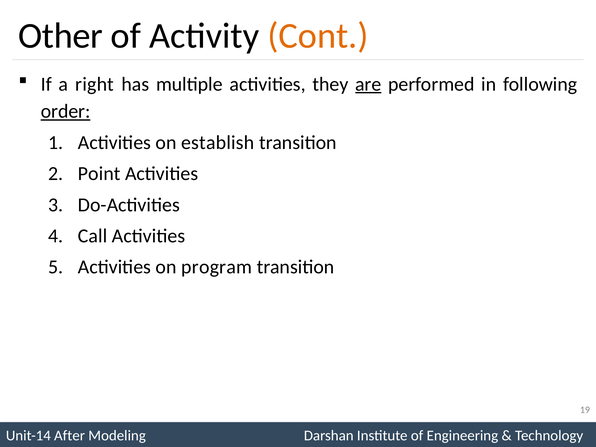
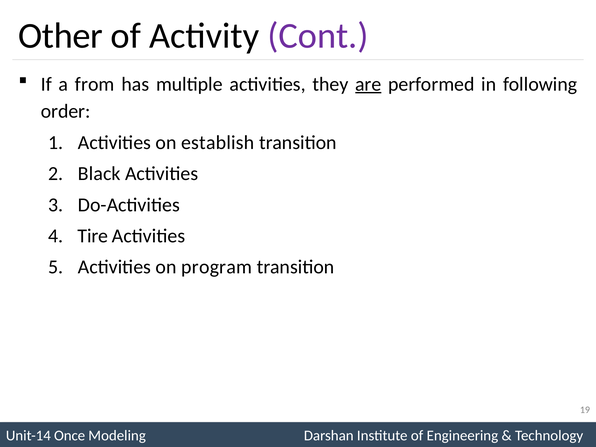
Cont colour: orange -> purple
right: right -> from
order underline: present -> none
Point: Point -> Black
Call: Call -> Tire
After: After -> Once
